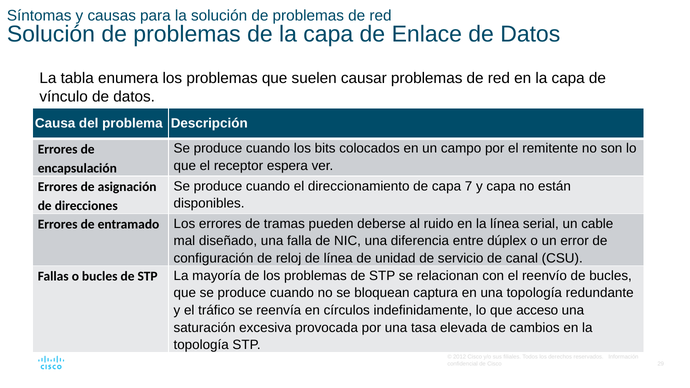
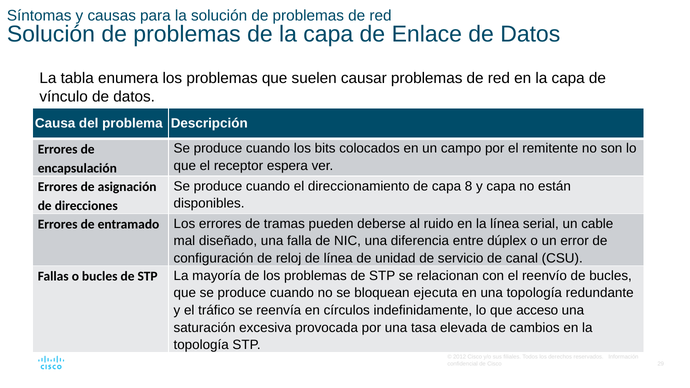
7: 7 -> 8
captura: captura -> ejecuta
